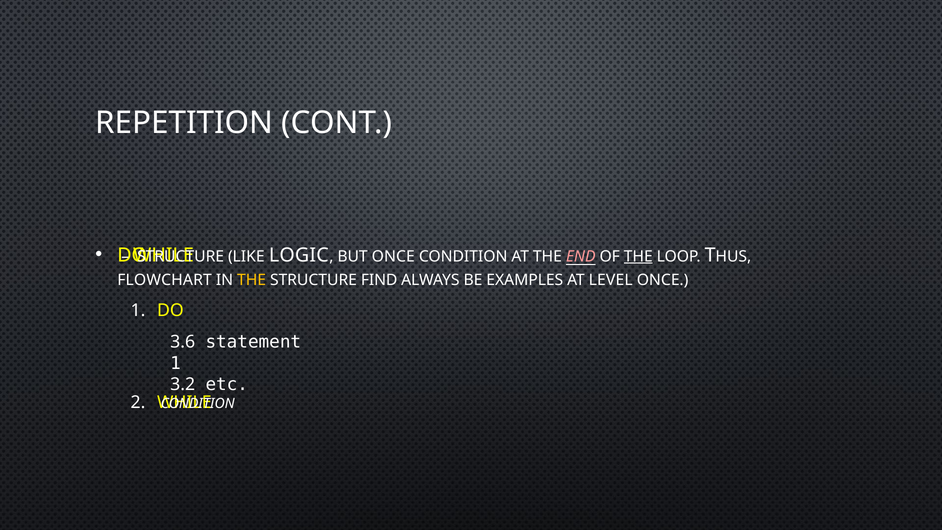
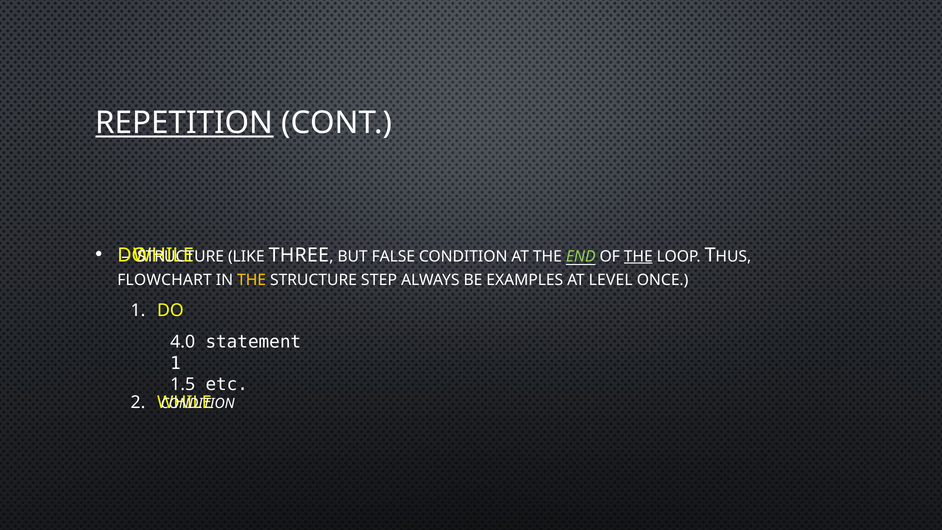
REPETITION underline: none -> present
LOGIC: LOGIC -> THREE
BUT ONCE: ONCE -> FALSE
END colour: pink -> light green
FIND: FIND -> STEP
3.6: 3.6 -> 4.0
3.2: 3.2 -> 1.5
